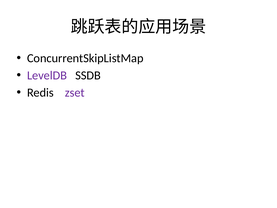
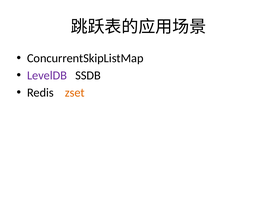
zset colour: purple -> orange
